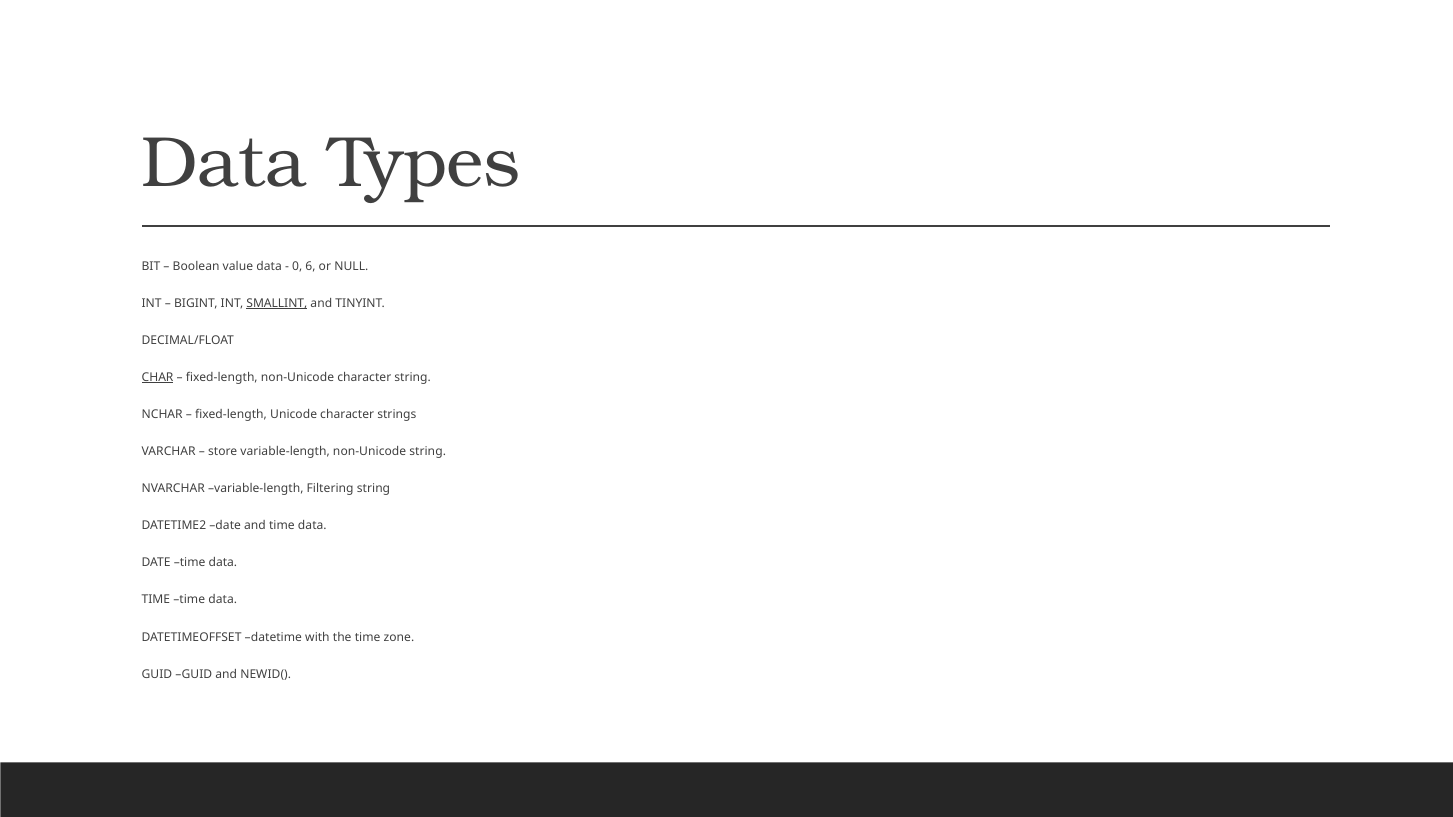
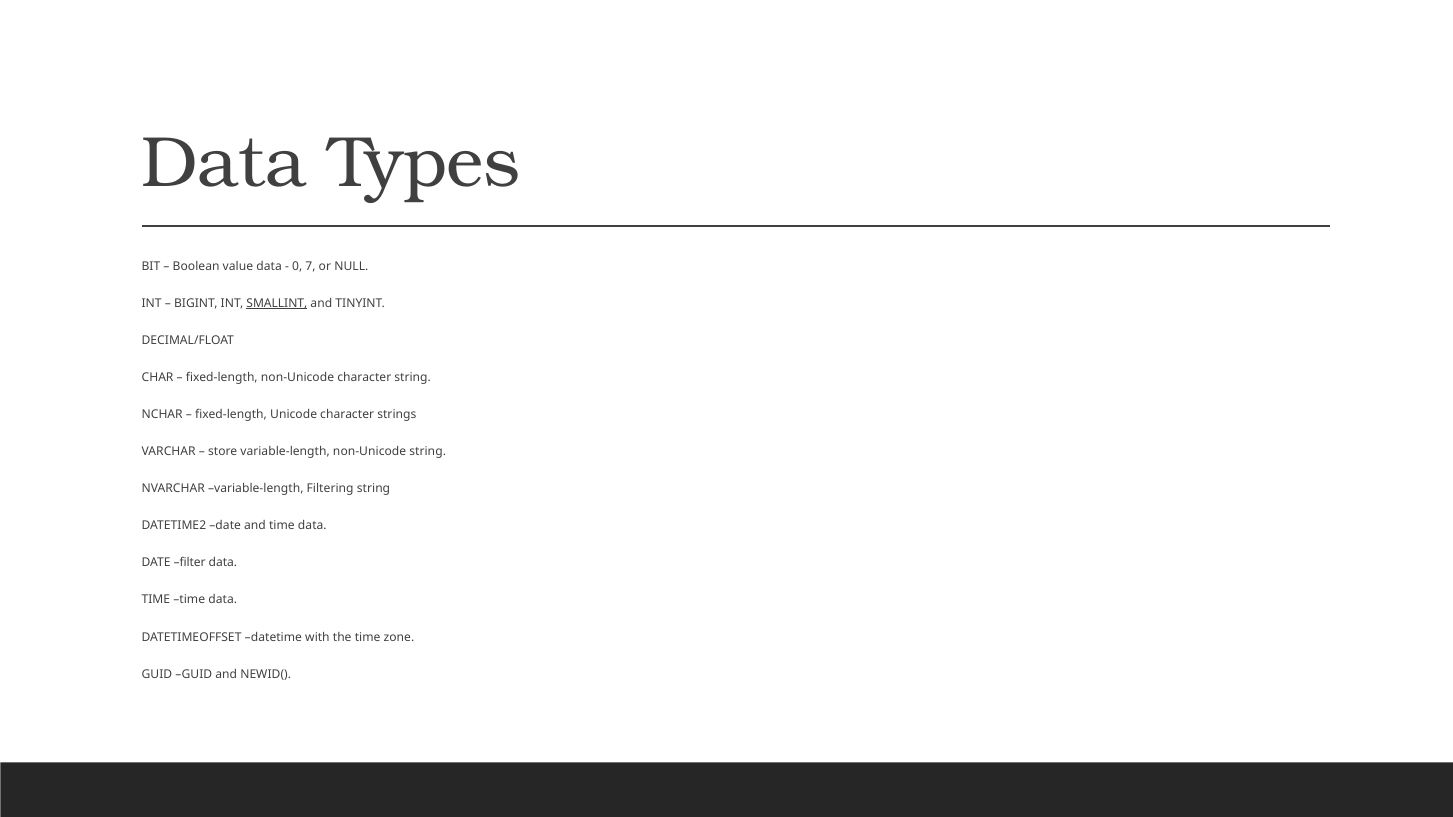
6: 6 -> 7
CHAR underline: present -> none
DATE time: time -> filter
